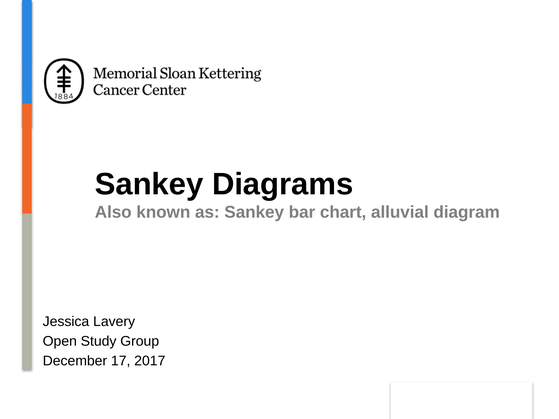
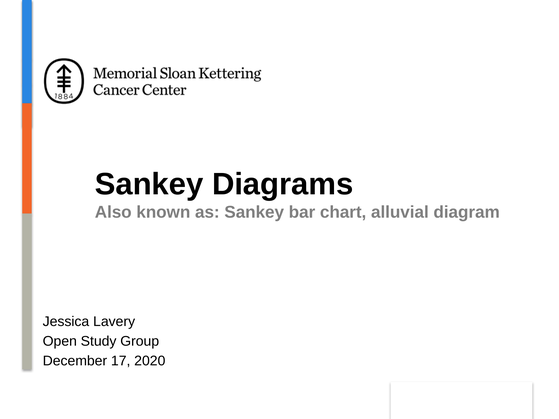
2017: 2017 -> 2020
